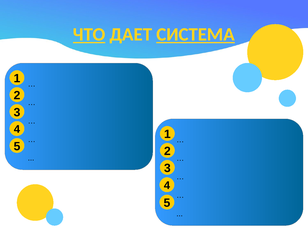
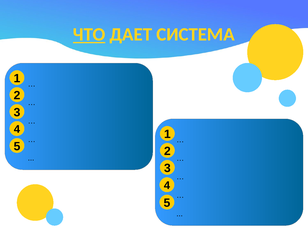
СИСТЕМА underline: present -> none
